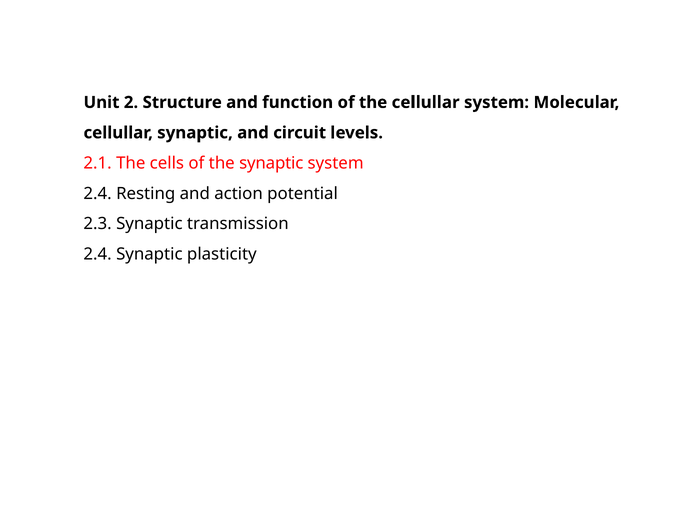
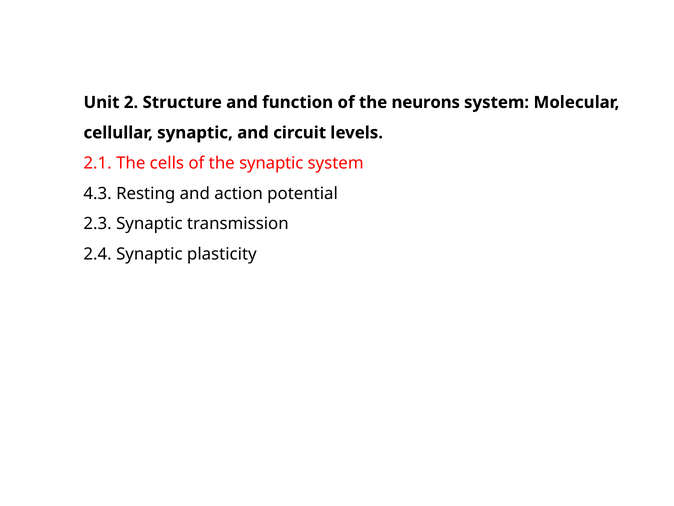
the cellullar: cellullar -> neurons
2.4 at (98, 193): 2.4 -> 4.3
